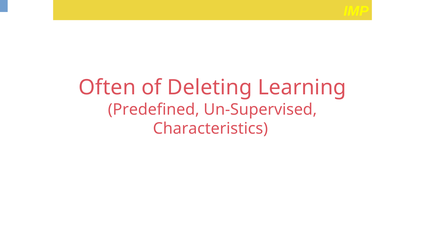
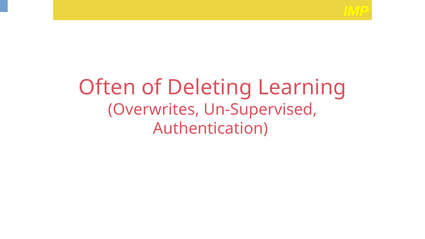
Predefined: Predefined -> Overwrites
Characteristics: Characteristics -> Authentication
